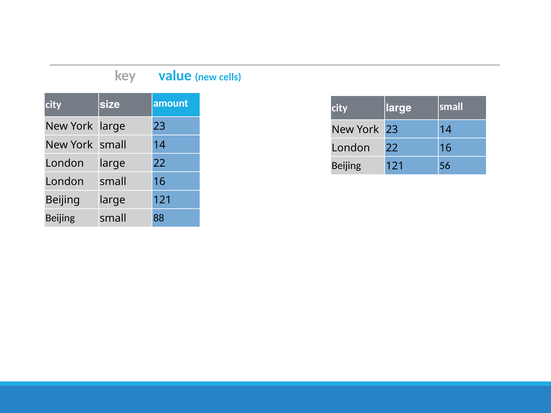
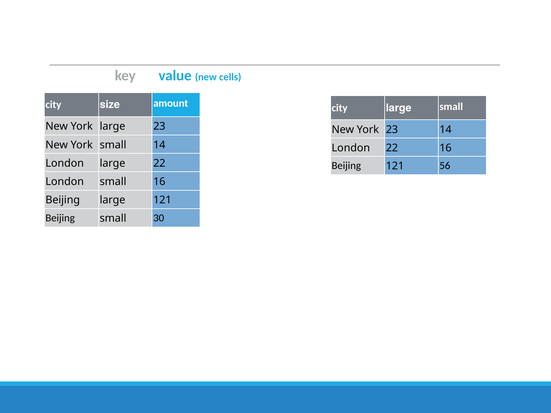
88: 88 -> 30
